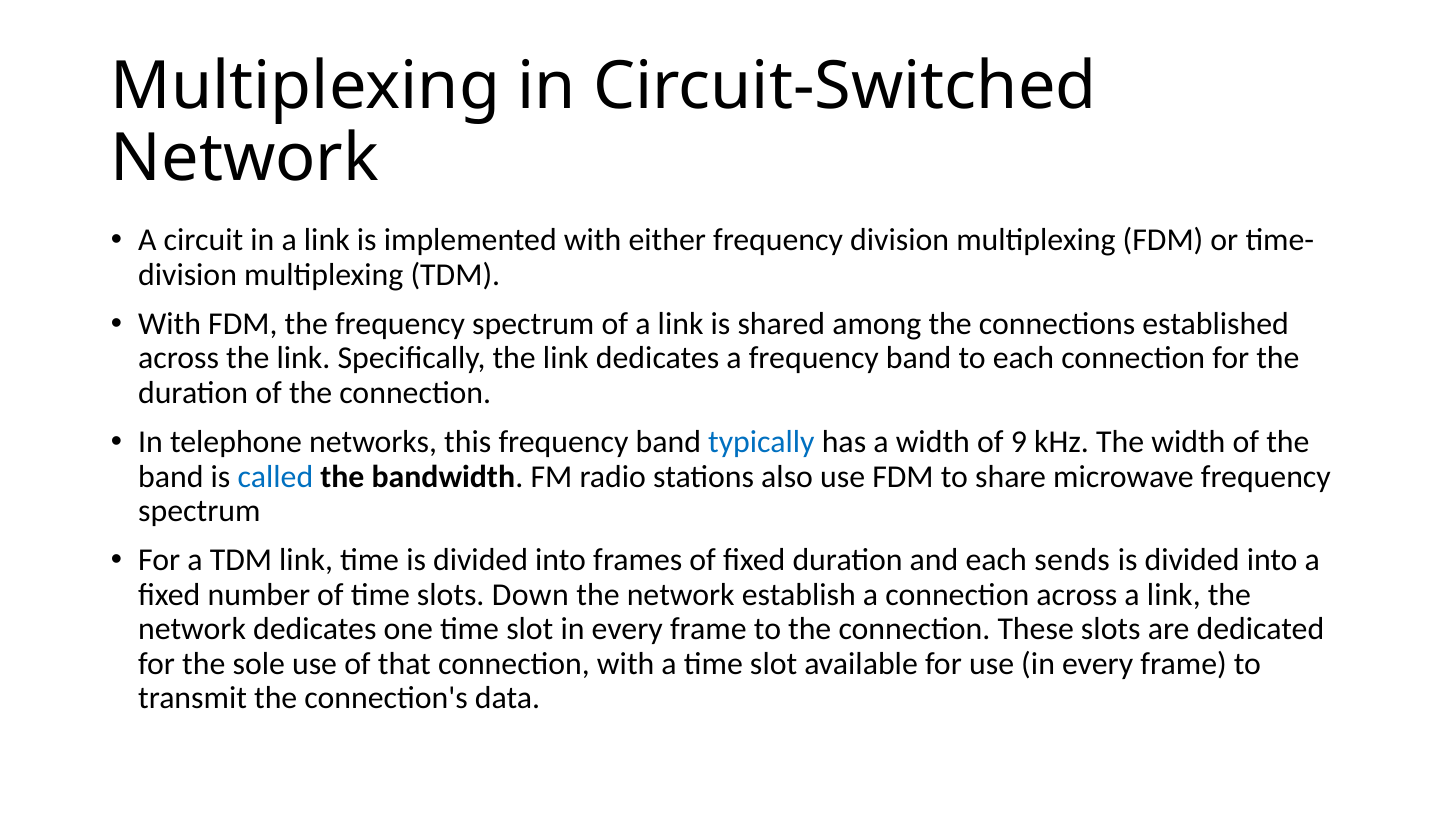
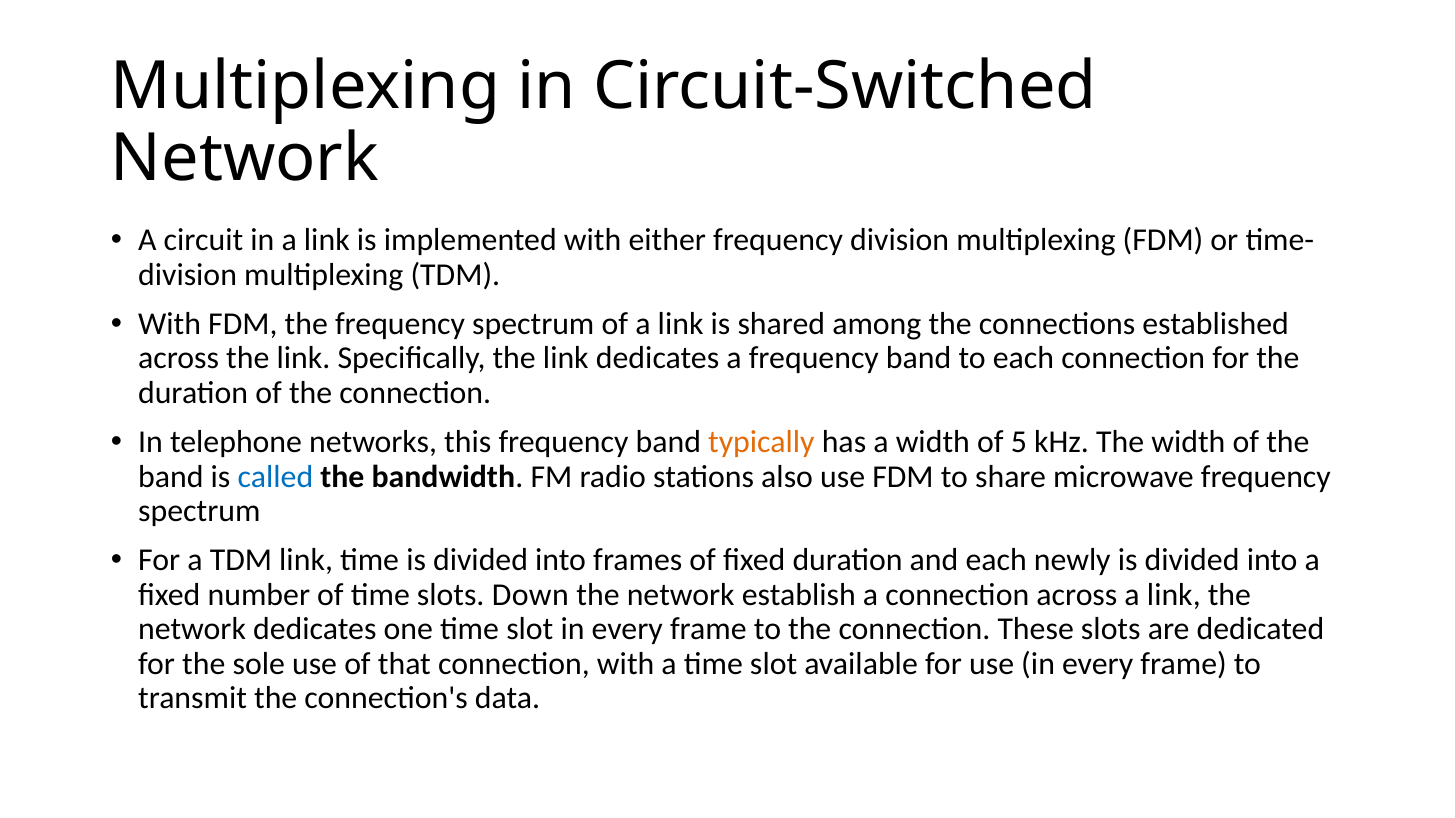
typically colour: blue -> orange
9: 9 -> 5
sends: sends -> newly
